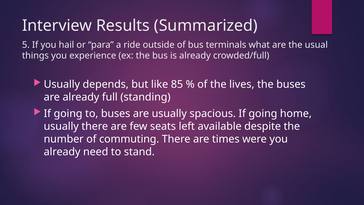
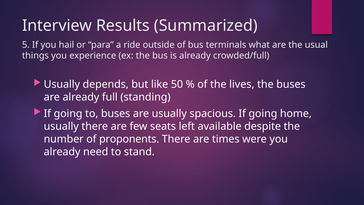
85: 85 -> 50
commuting: commuting -> proponents
